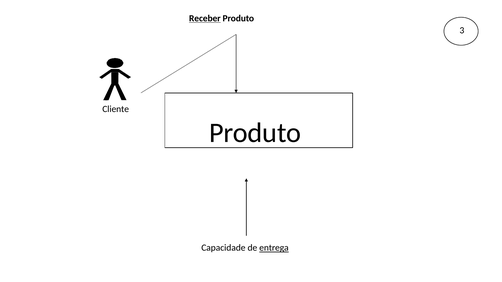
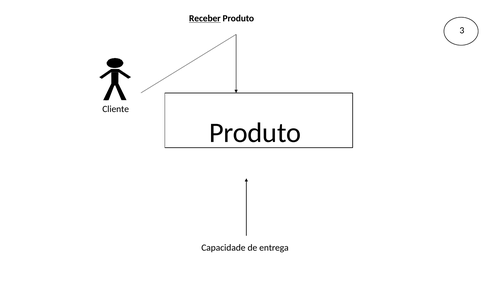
entrega underline: present -> none
